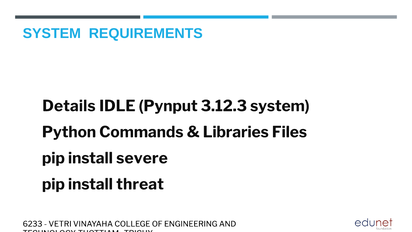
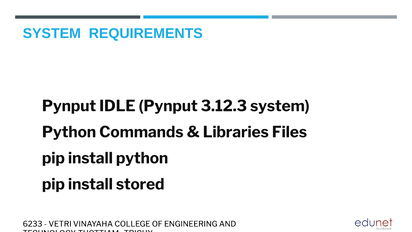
Details at (69, 106): Details -> Pynput
install severe: severe -> python
threat: threat -> stored
